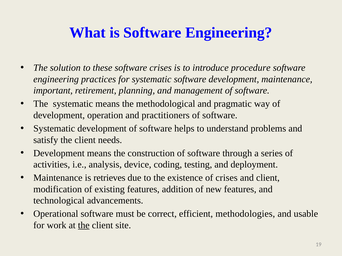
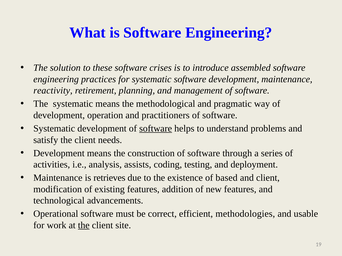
procedure: procedure -> assembled
important: important -> reactivity
software at (156, 129) underline: none -> present
device: device -> assists
of crises: crises -> based
